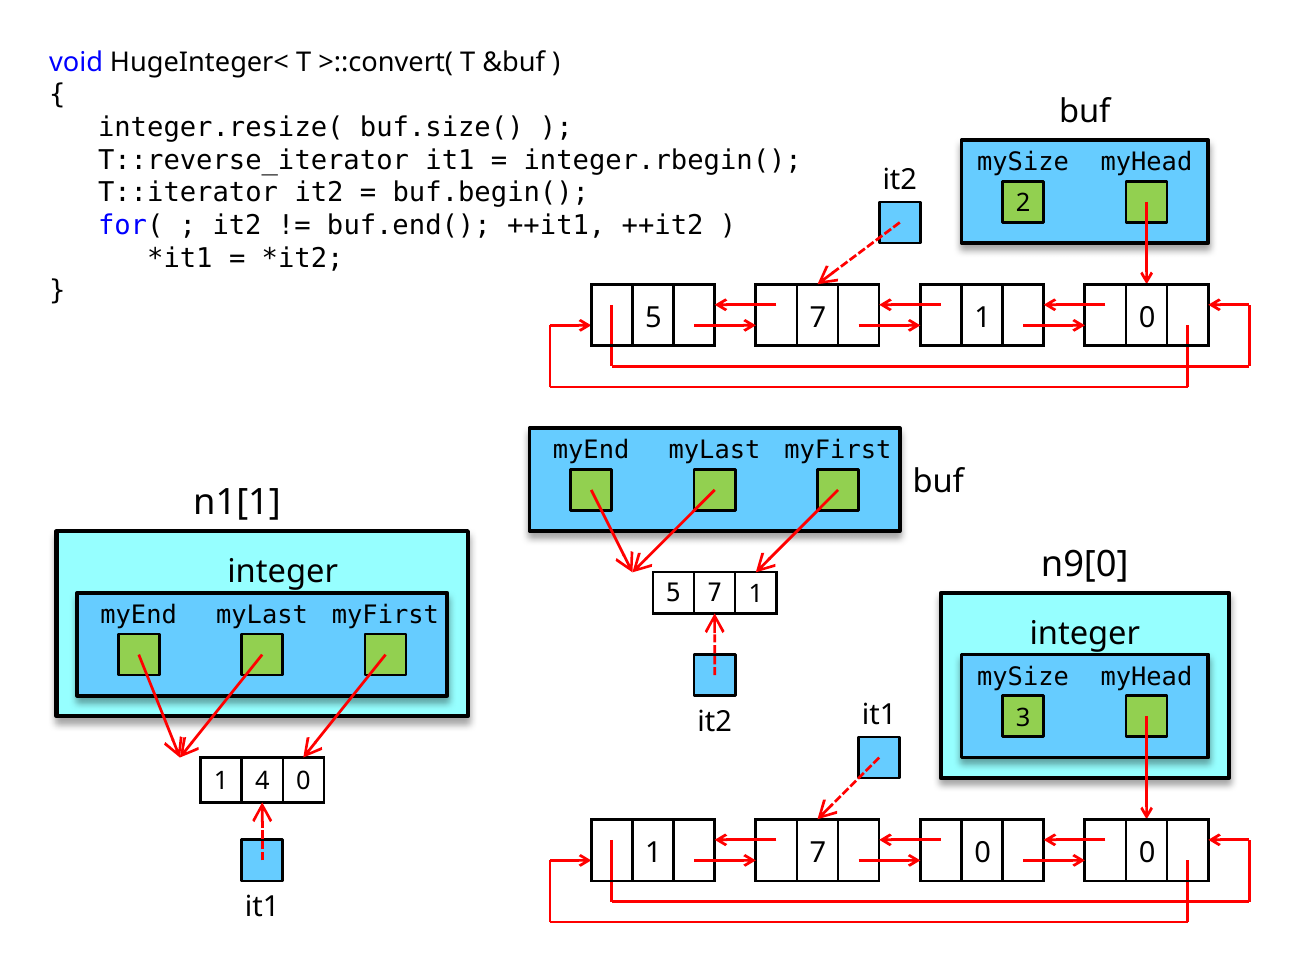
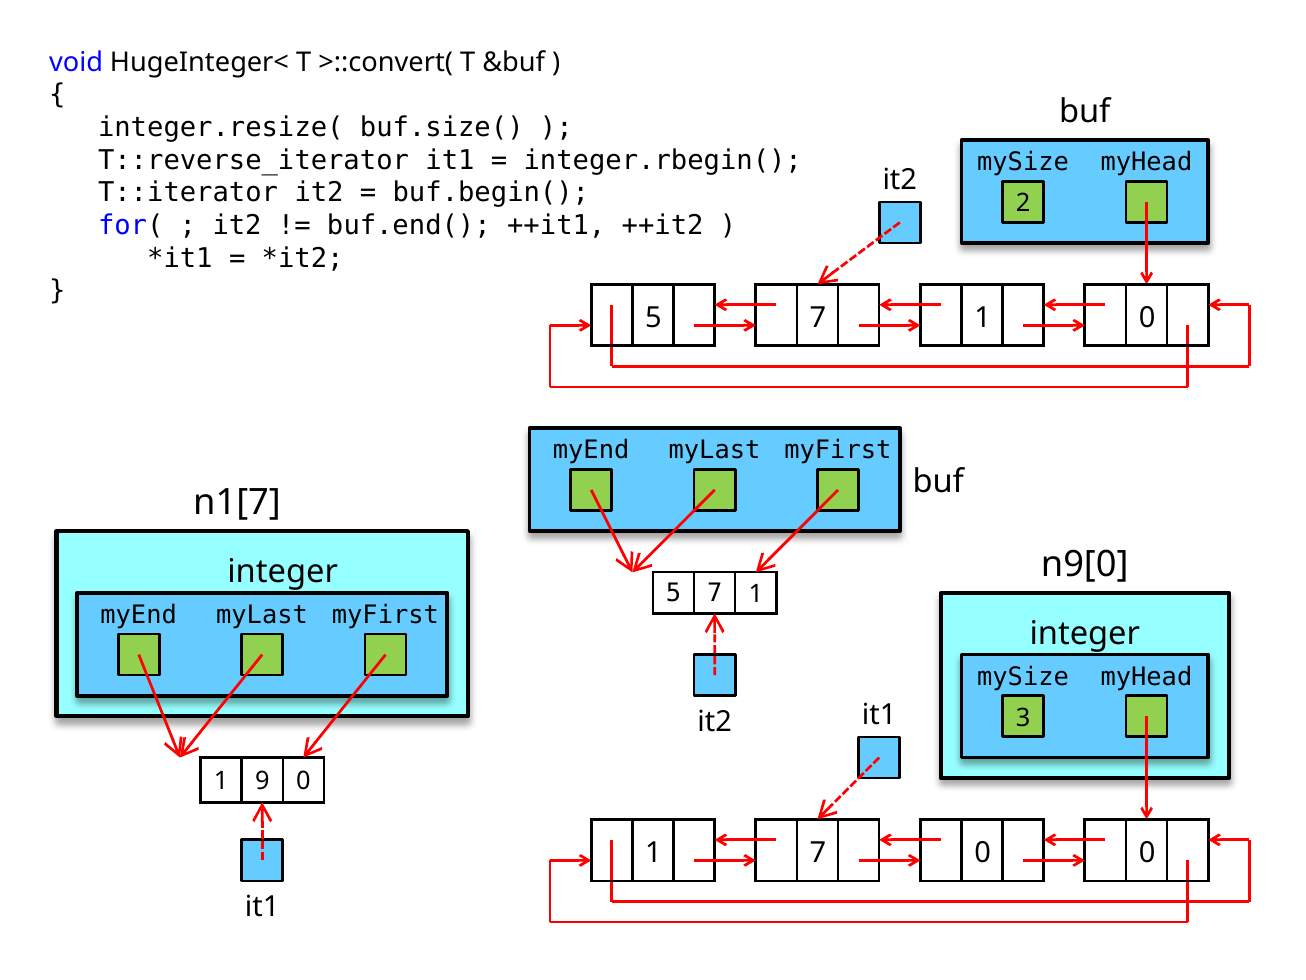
n1[1: n1[1 -> n1[7
4: 4 -> 9
